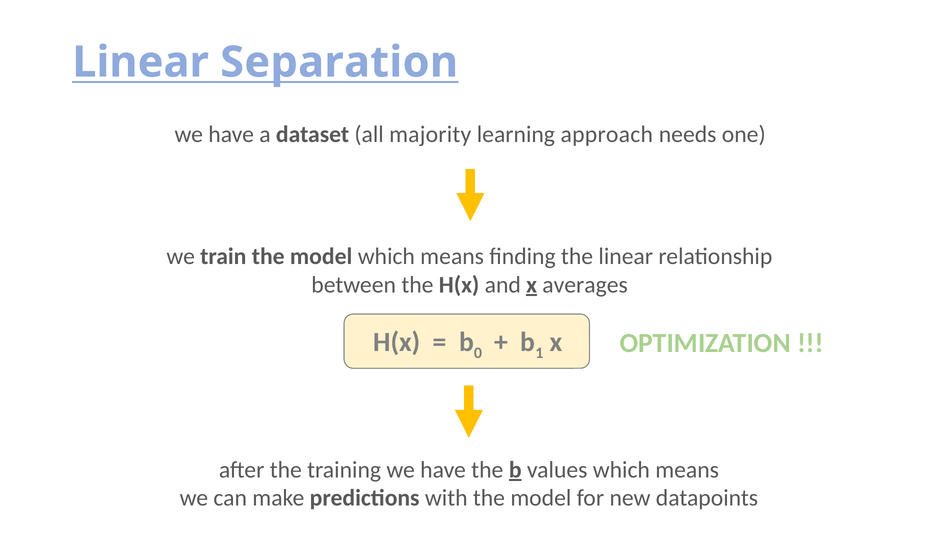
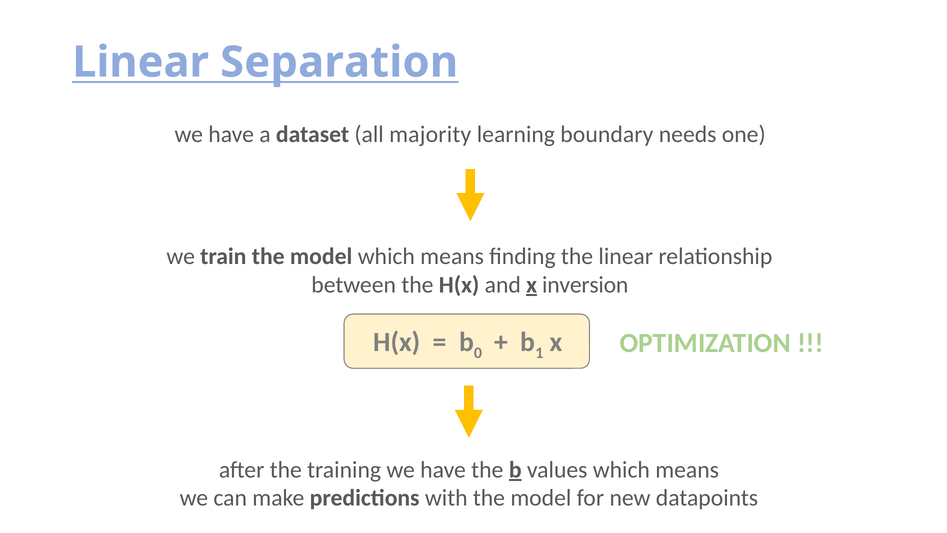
approach: approach -> boundary
averages: averages -> inversion
